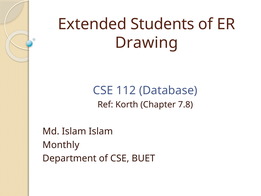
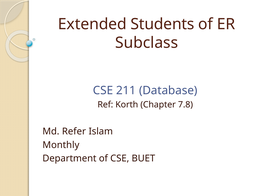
Drawing: Drawing -> Subclass
112: 112 -> 211
Md Islam: Islam -> Refer
